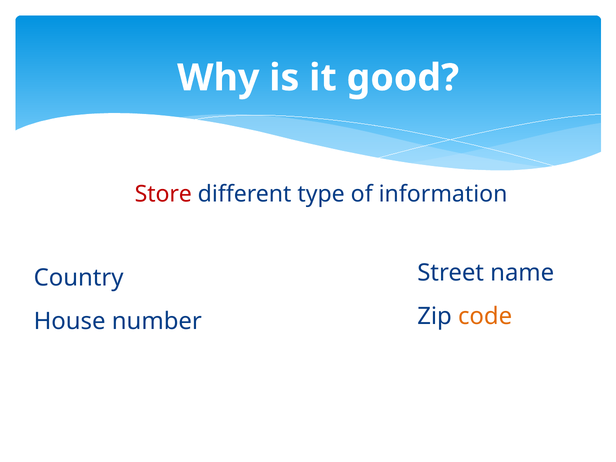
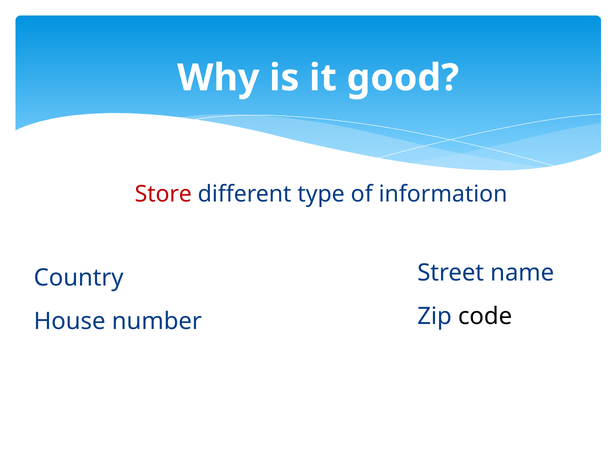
code colour: orange -> black
